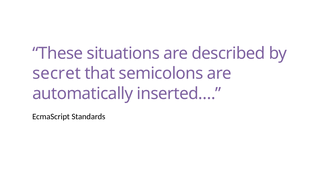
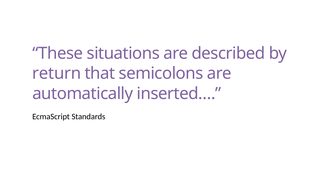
secret: secret -> return
